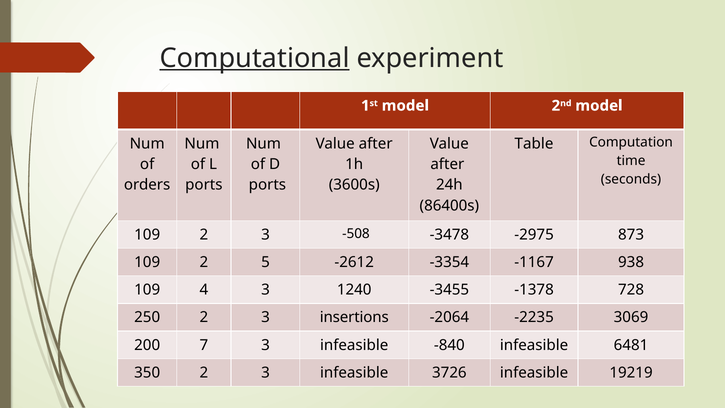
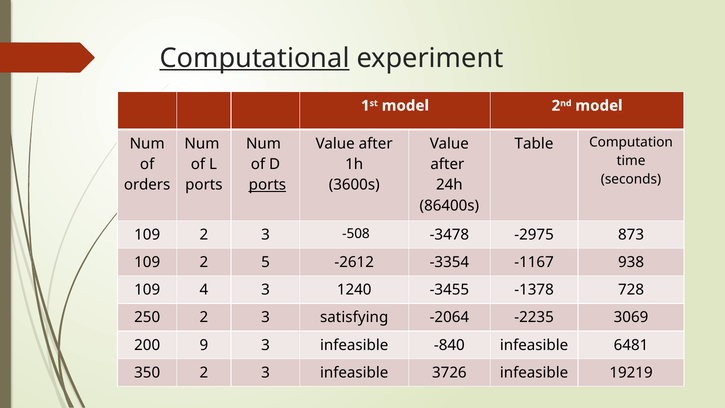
ports at (267, 185) underline: none -> present
insertions: insertions -> satisfying
7: 7 -> 9
